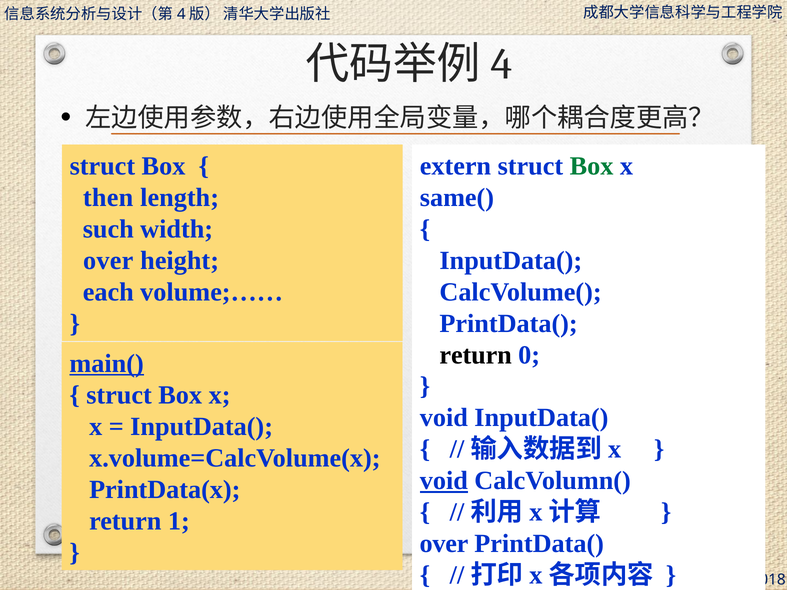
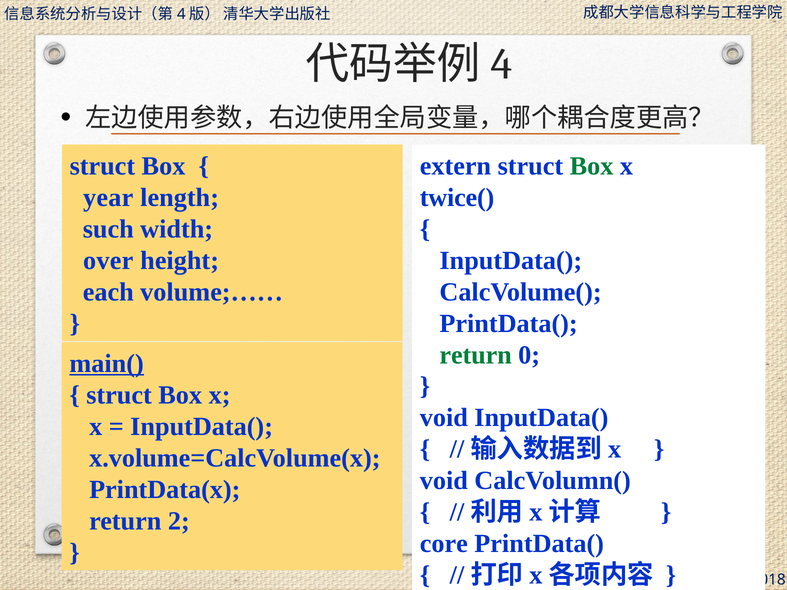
then: then -> year
same(: same( -> twice(
return at (476, 355) colour: black -> green
void at (444, 481) underline: present -> none
1: 1 -> 2
over at (444, 544): over -> core
